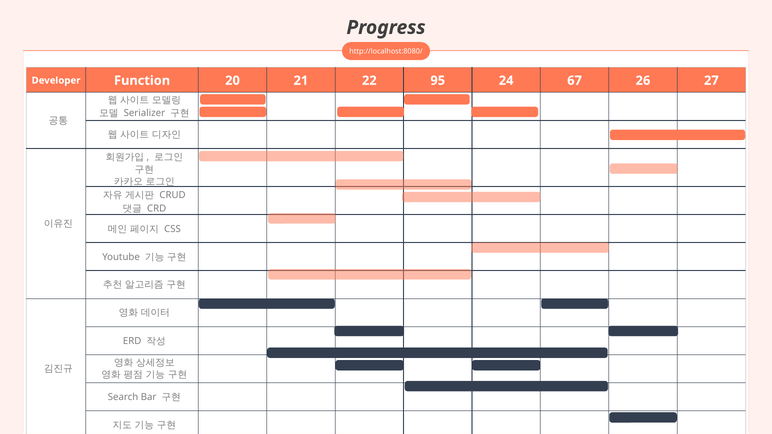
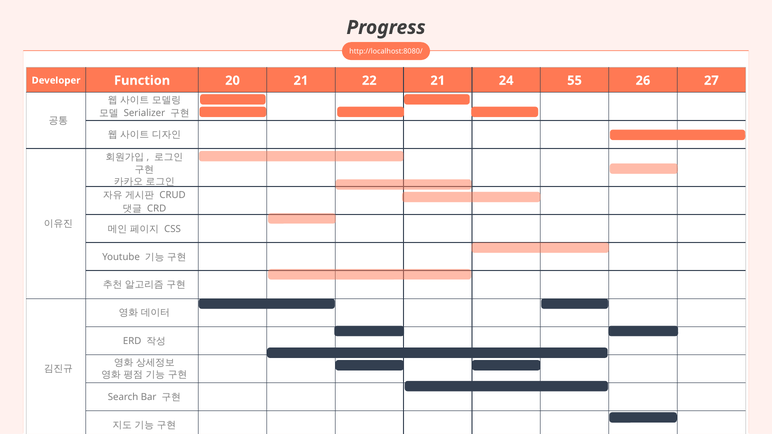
22 95: 95 -> 21
67: 67 -> 55
